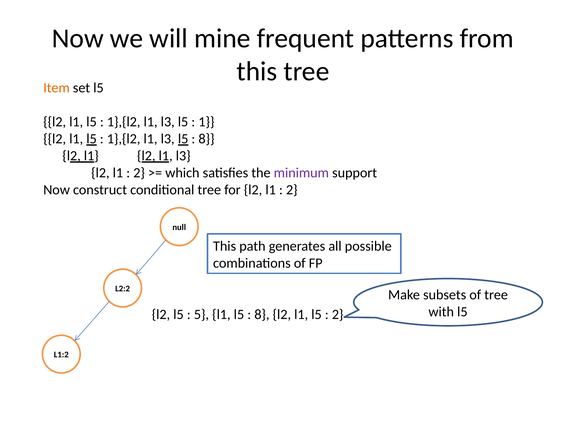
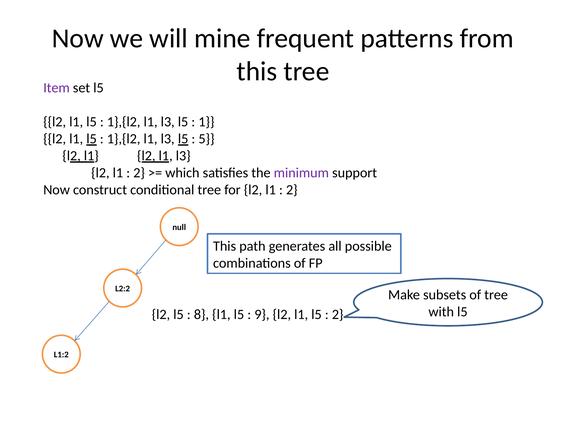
Item colour: orange -> purple
8 at (206, 139): 8 -> 5
5: 5 -> 8
8 at (262, 314): 8 -> 9
